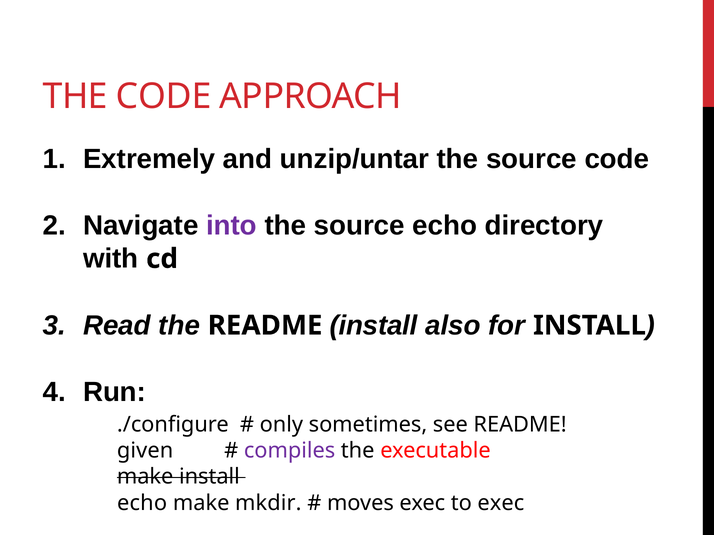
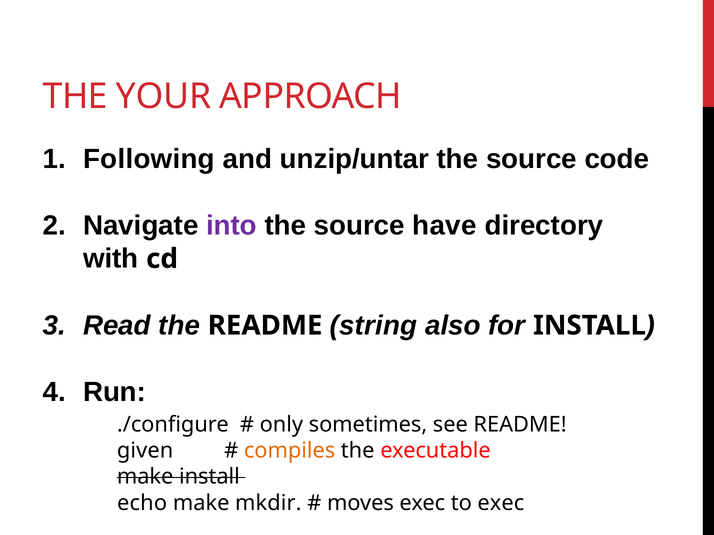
THE CODE: CODE -> YOUR
Extremely: Extremely -> Following
source echo: echo -> have
README install: install -> string
compiles colour: purple -> orange
